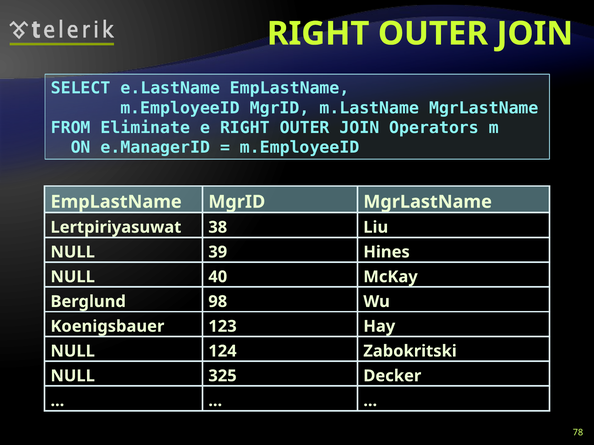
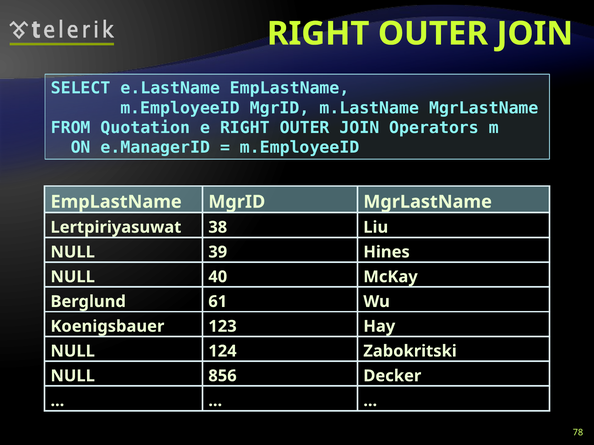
Eliminate: Eliminate -> Quotation
98: 98 -> 61
325: 325 -> 856
